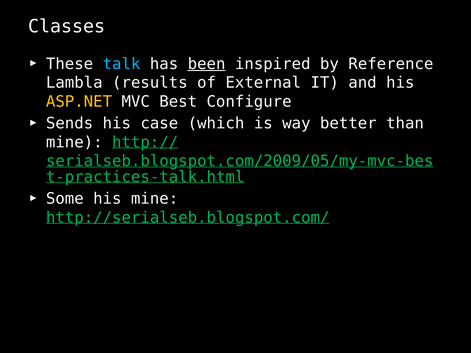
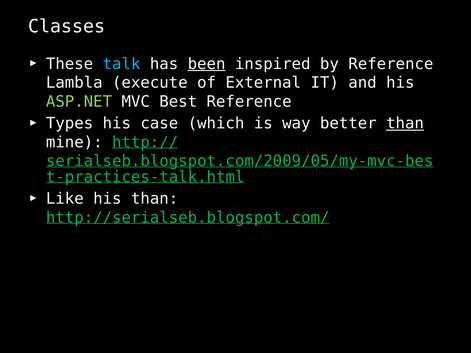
results: results -> execute
ASP.NET colour: yellow -> light green
Best Configure: Configure -> Reference
Sends: Sends -> Types
than at (405, 124) underline: none -> present
Some: Some -> Like
his mine: mine -> than
